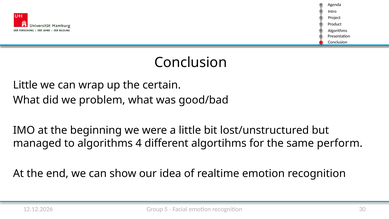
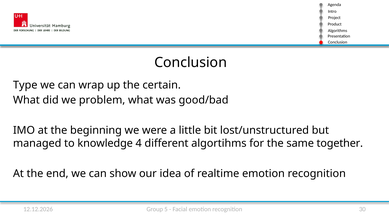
Little at (25, 85): Little -> Type
to algorithms: algorithms -> knowledge
perform: perform -> together
